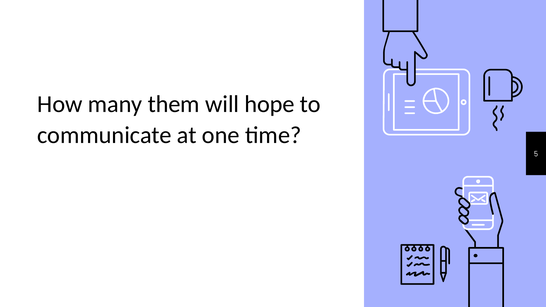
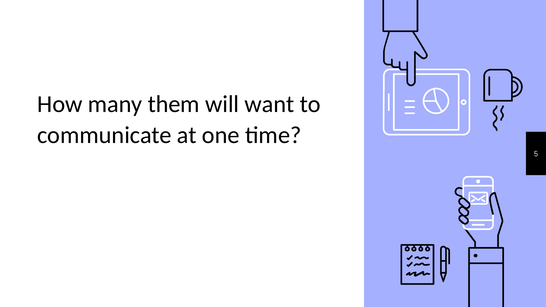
hope: hope -> want
